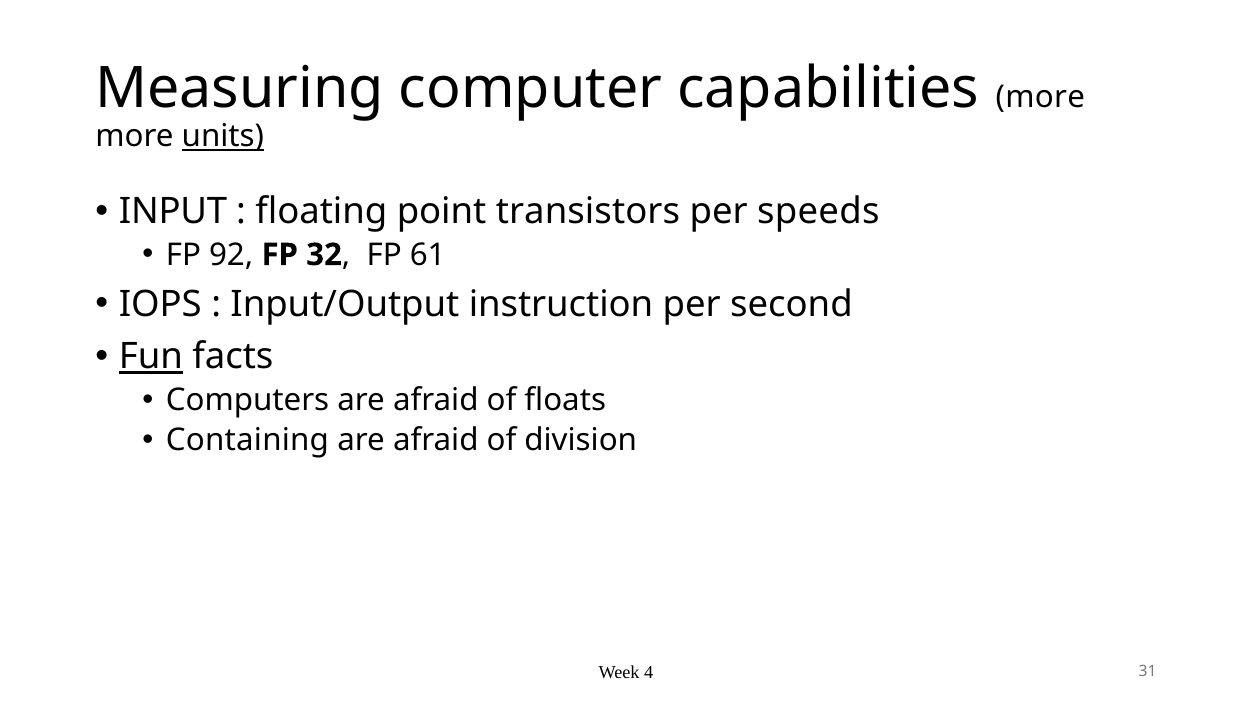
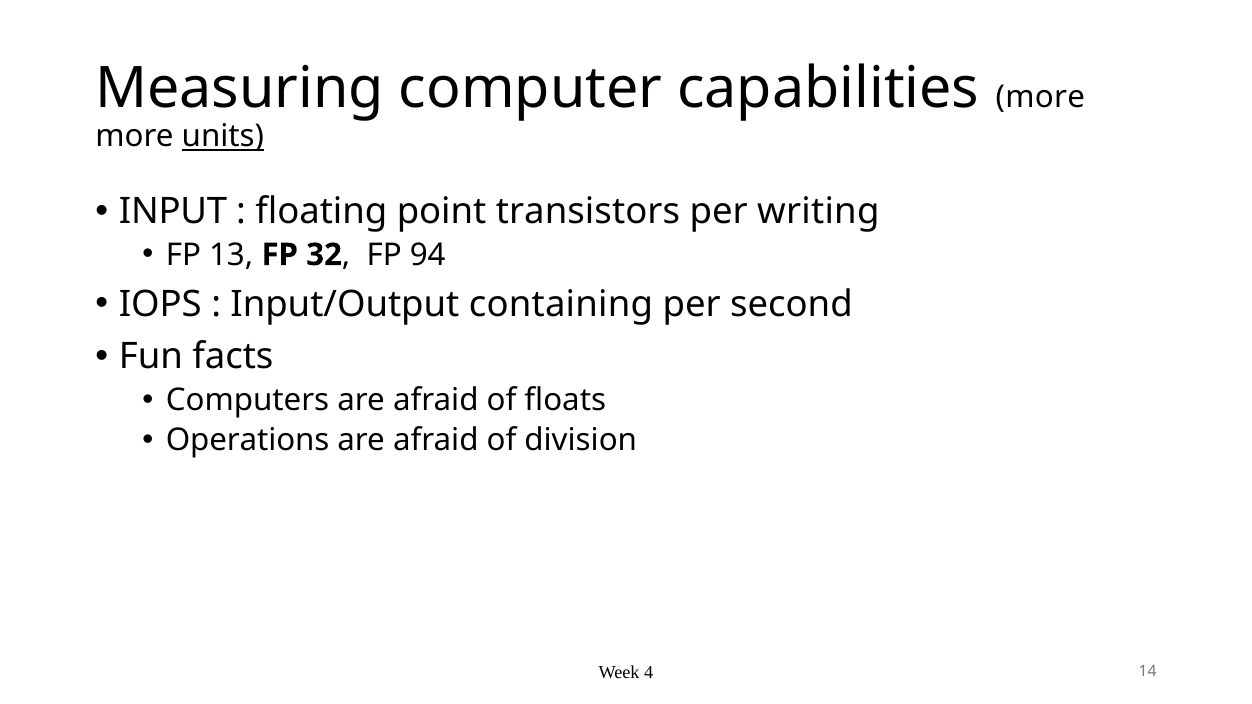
speeds: speeds -> writing
92: 92 -> 13
61: 61 -> 94
instruction: instruction -> containing
Fun underline: present -> none
Containing: Containing -> Operations
31: 31 -> 14
